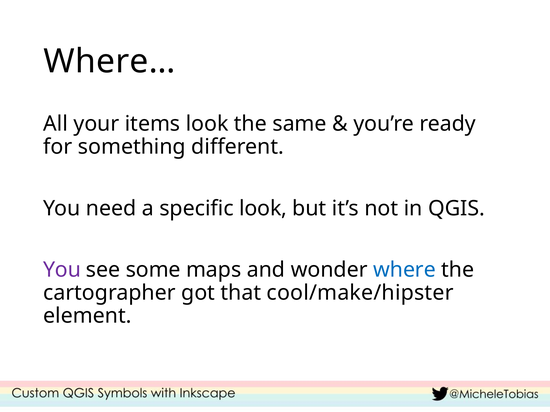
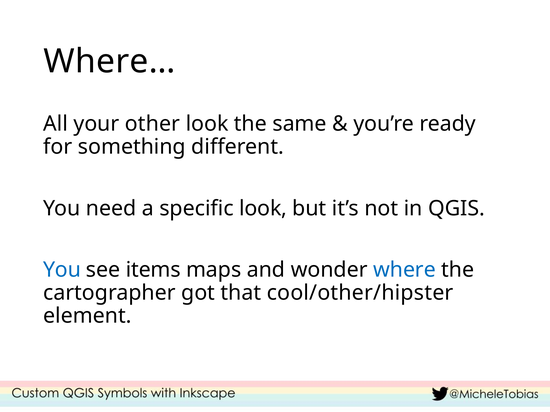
items: items -> other
You at (62, 270) colour: purple -> blue
some: some -> items
cool/make/hipster: cool/make/hipster -> cool/other/hipster
